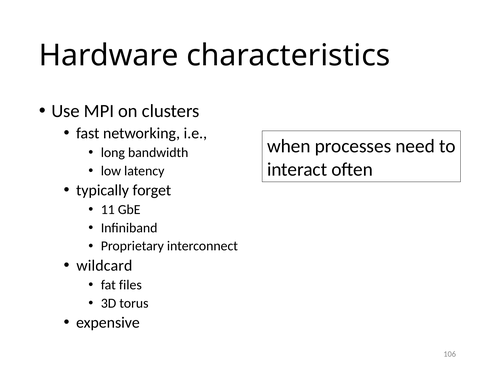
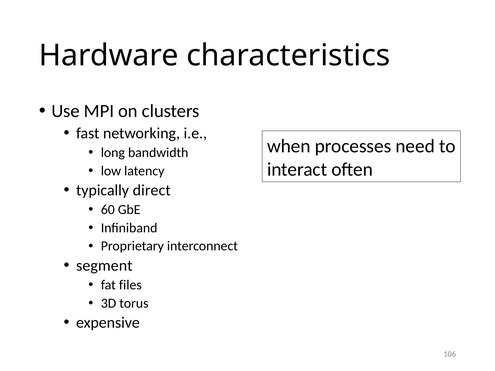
forget: forget -> direct
11: 11 -> 60
wildcard: wildcard -> segment
